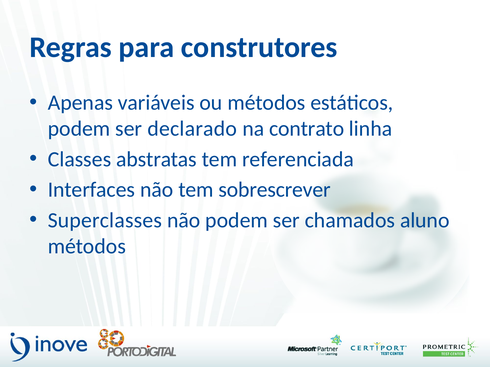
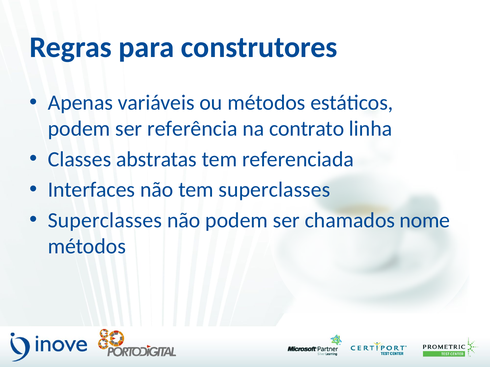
declarado: declarado -> referência
tem sobrescrever: sobrescrever -> superclasses
aluno: aluno -> nome
